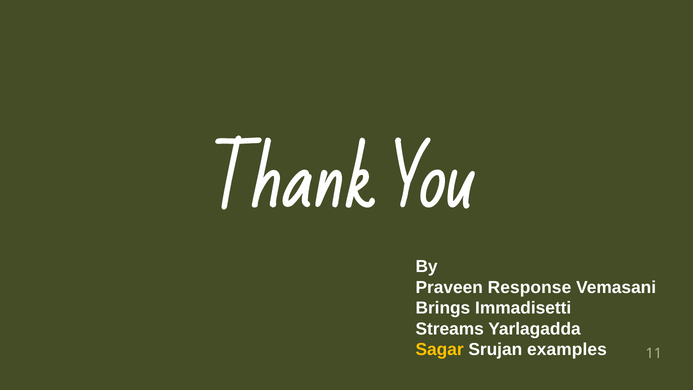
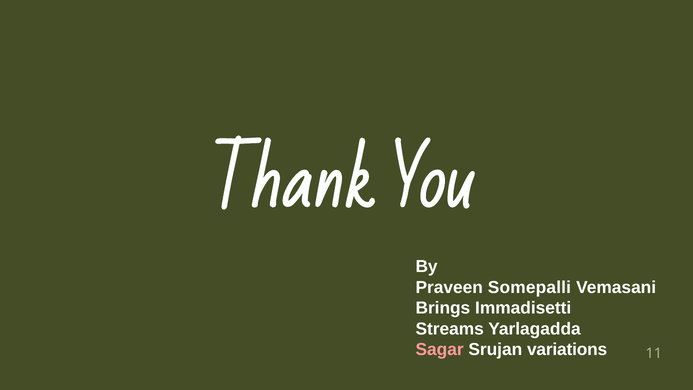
Response: Response -> Somepalli
Sagar colour: yellow -> pink
examples: examples -> variations
